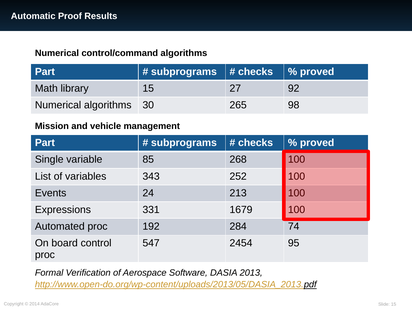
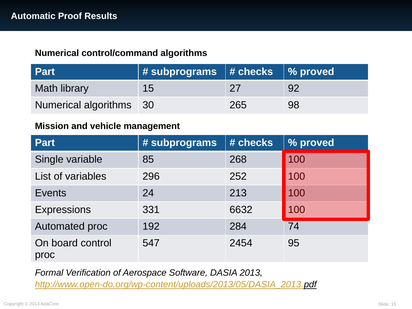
343: 343 -> 296
1679: 1679 -> 6632
